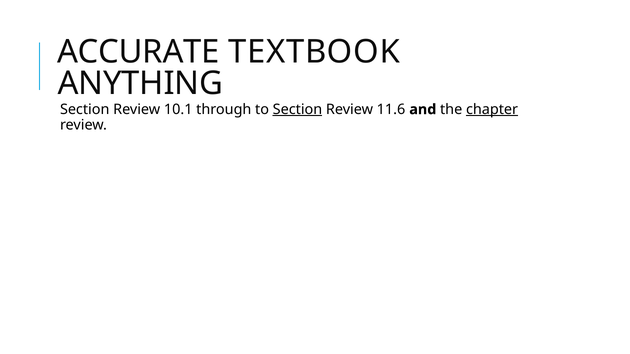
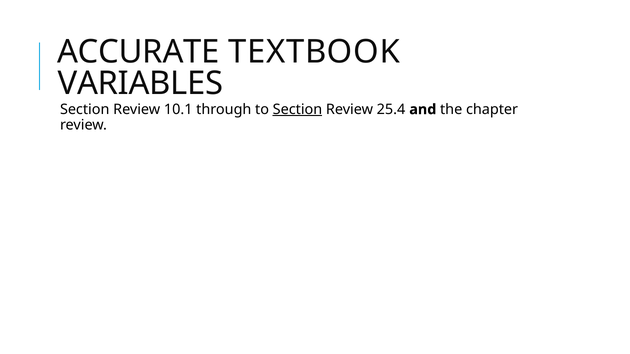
ANYTHING: ANYTHING -> VARIABLES
11.6: 11.6 -> 25.4
chapter underline: present -> none
